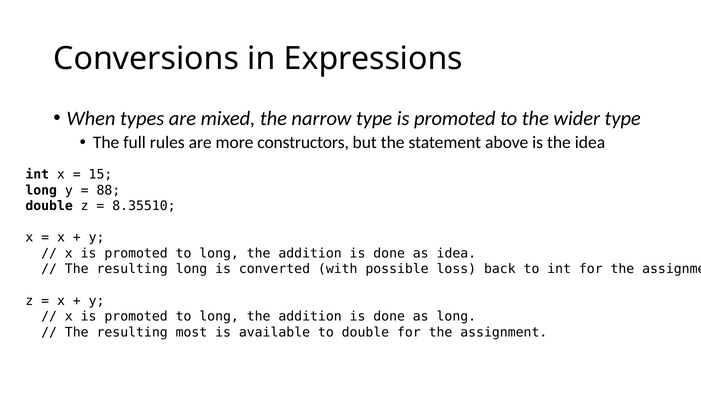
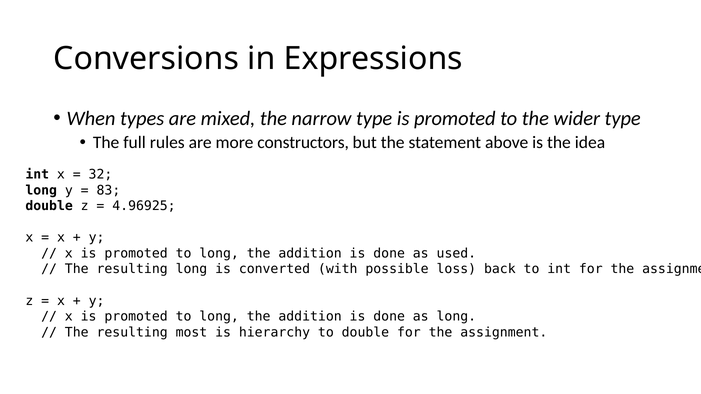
15: 15 -> 32
88: 88 -> 83
8.35510: 8.35510 -> 4.96925
as idea: idea -> used
available: available -> hierarchy
